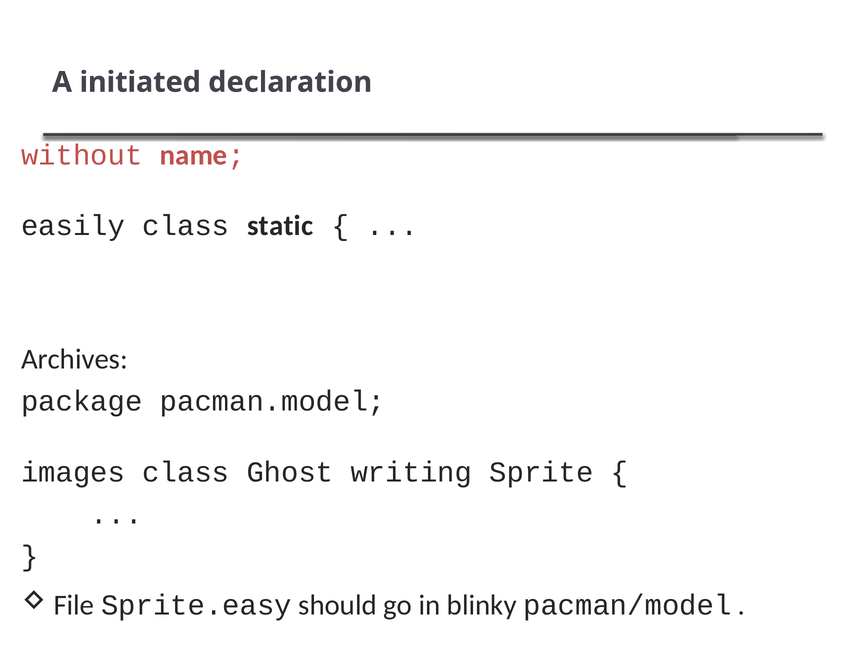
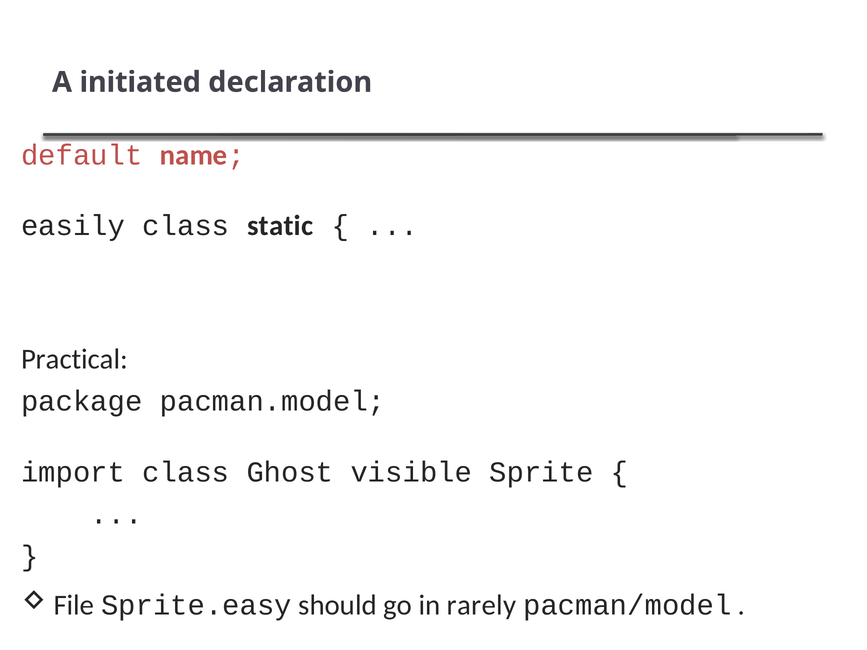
without: without -> default
Archives: Archives -> Practical
images: images -> import
writing: writing -> visible
blinky: blinky -> rarely
